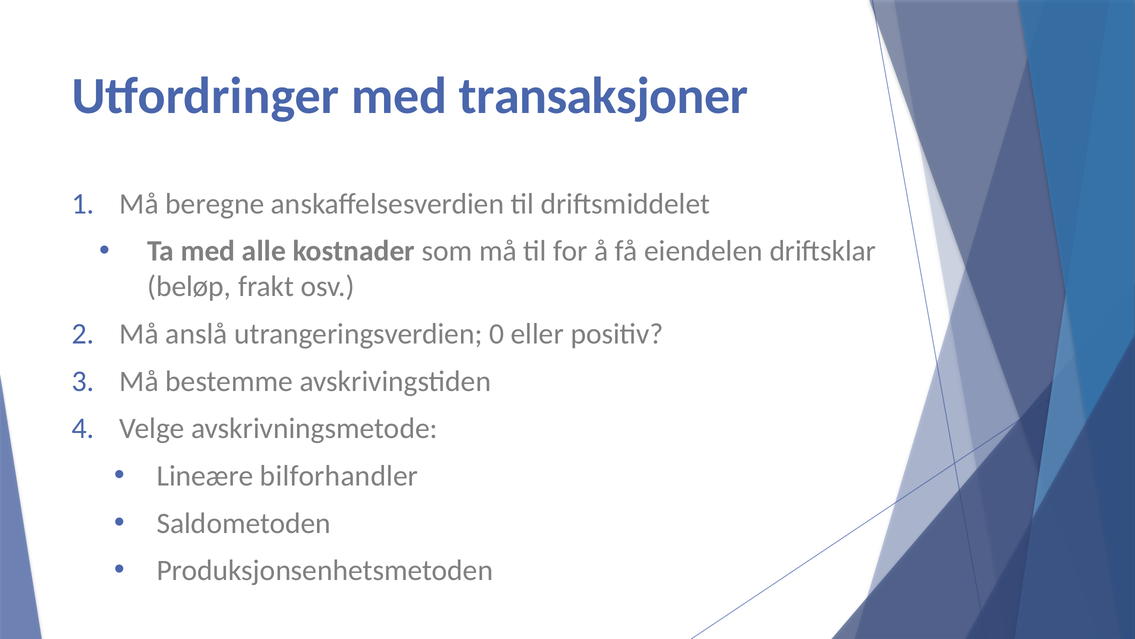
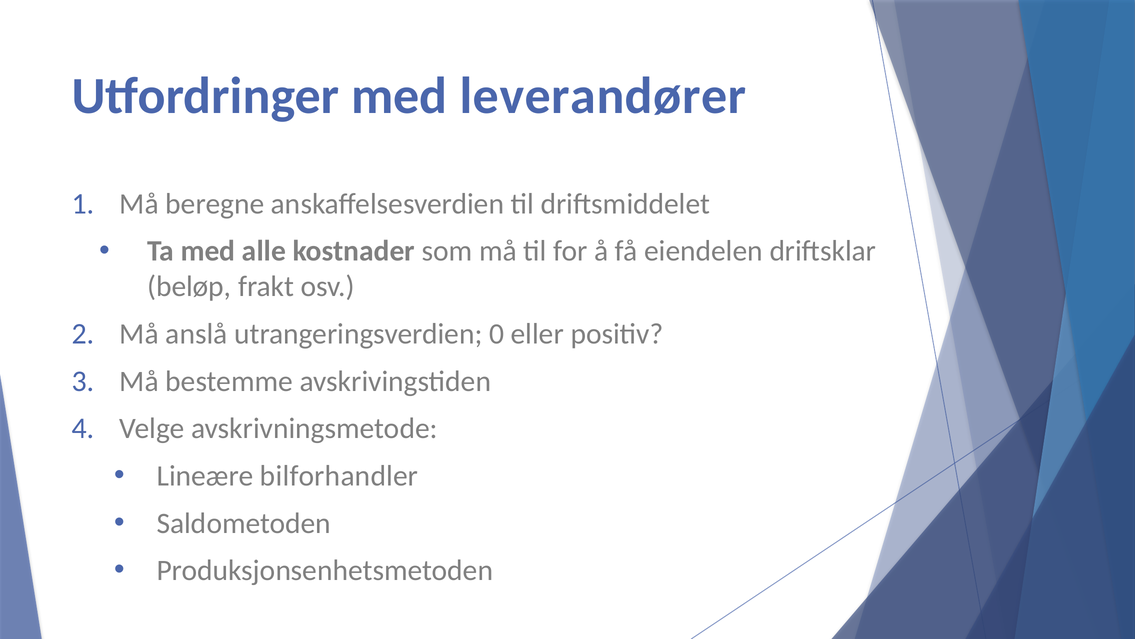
transaksjoner: transaksjoner -> leverandører
